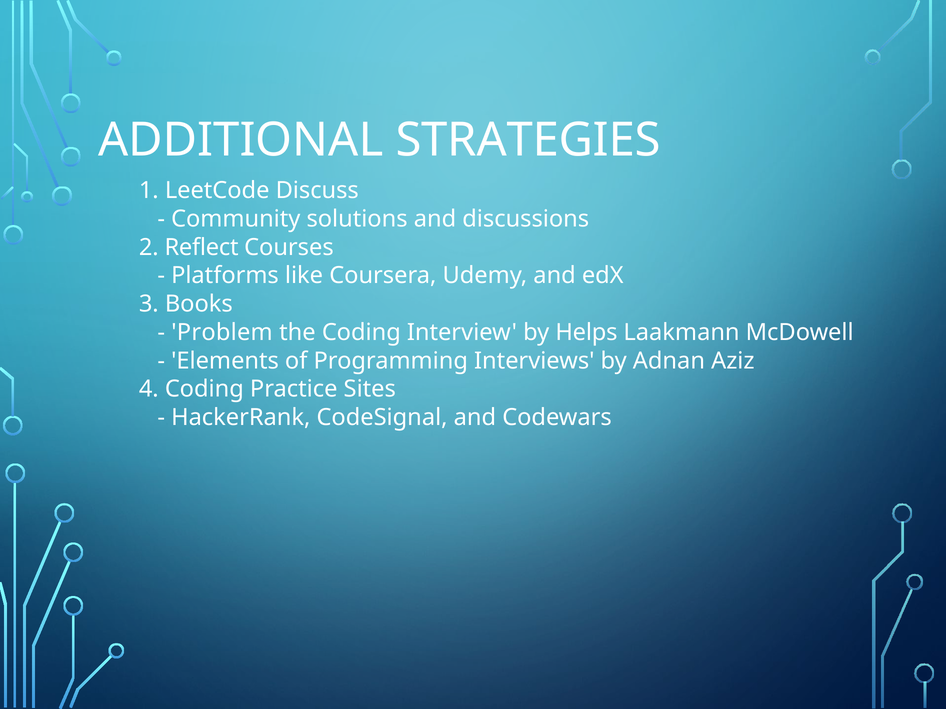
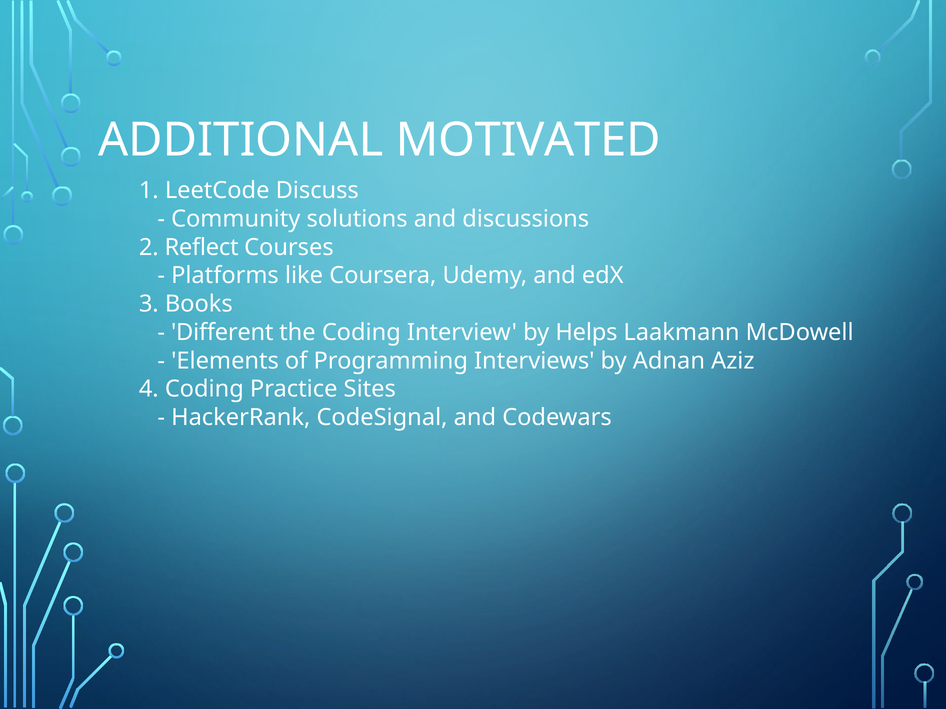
STRATEGIES: STRATEGIES -> MOTIVATED
Problem: Problem -> Different
